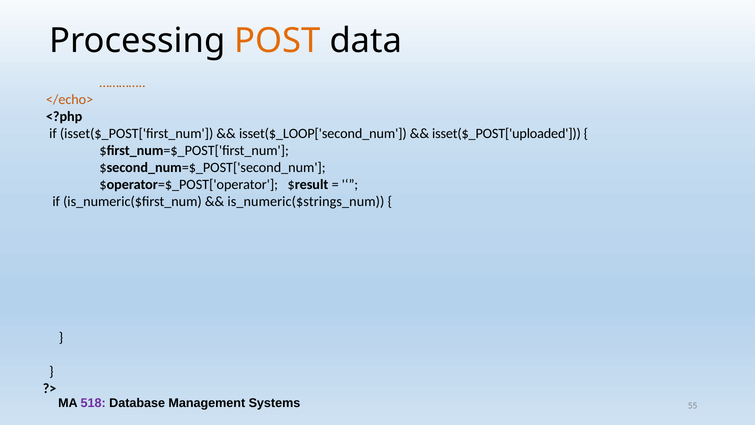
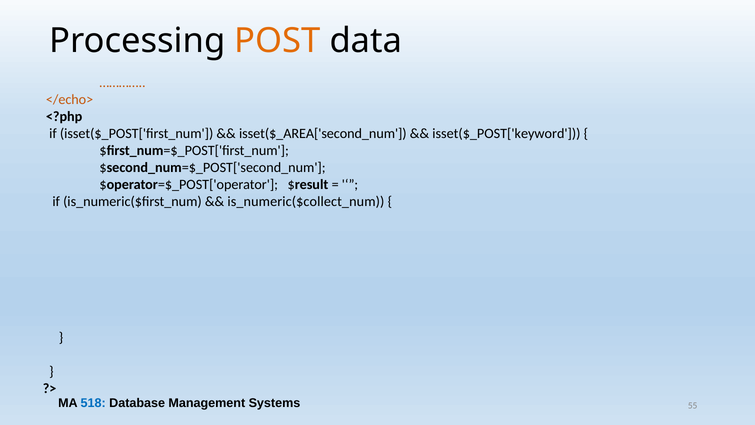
isset($_LOOP['second_num: isset($_LOOP['second_num -> isset($_AREA['second_num
isset($_POST['uploaded: isset($_POST['uploaded -> isset($_POST['keyword
is_numeric($strings_num: is_numeric($strings_num -> is_numeric($collect_num
518 colour: purple -> blue
